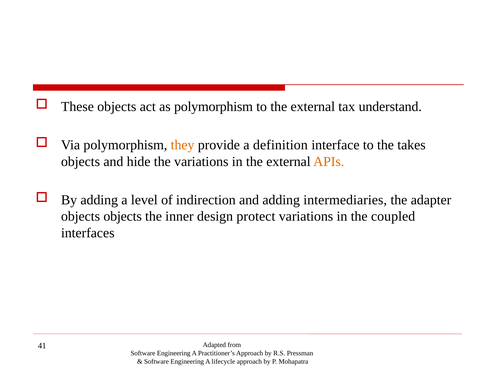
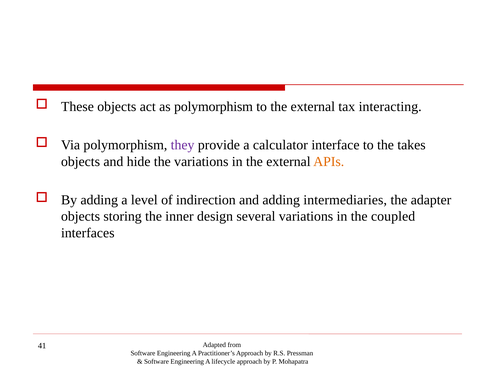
understand: understand -> interacting
they colour: orange -> purple
definition: definition -> calculator
objects objects: objects -> storing
protect: protect -> several
